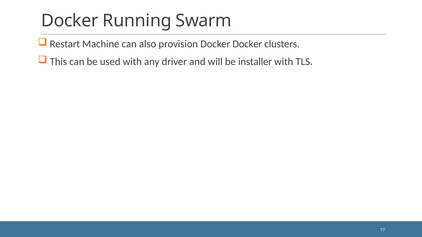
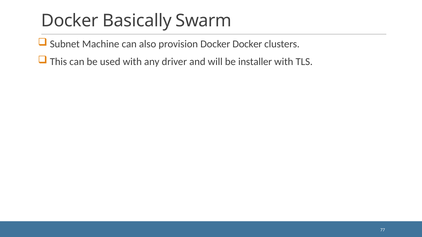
Running: Running -> Basically
Restart: Restart -> Subnet
